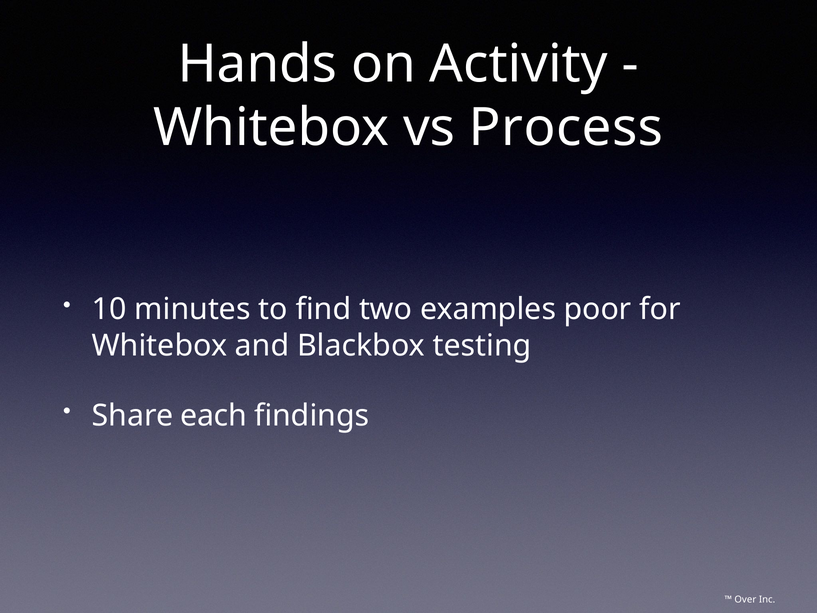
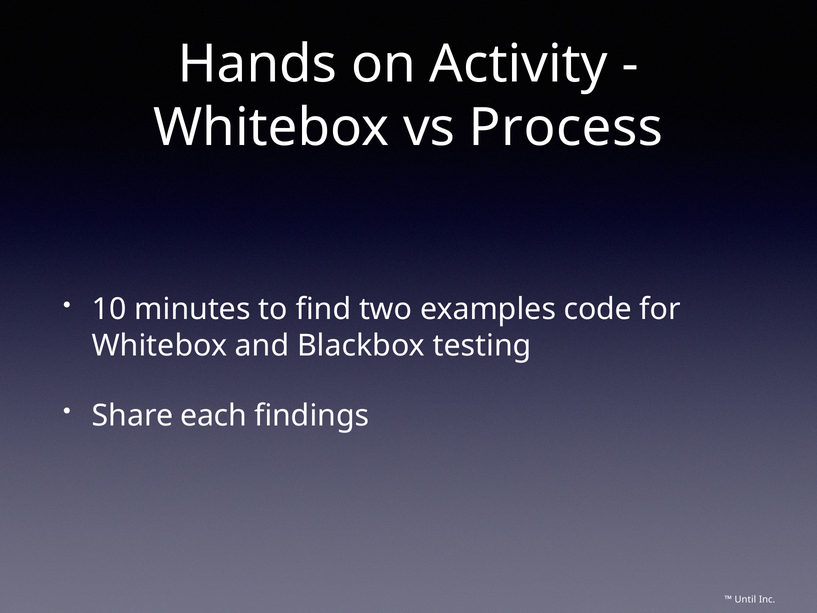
poor: poor -> code
Over: Over -> Until
